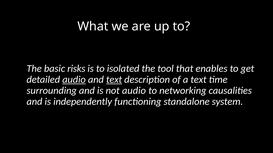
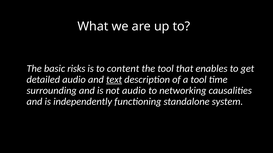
isolated: isolated -> content
audio at (74, 80) underline: present -> none
a text: text -> tool
